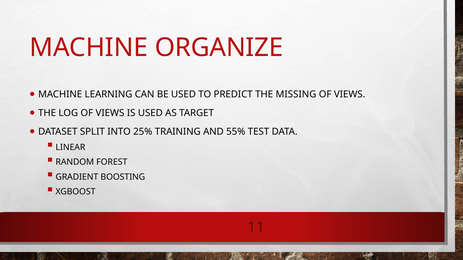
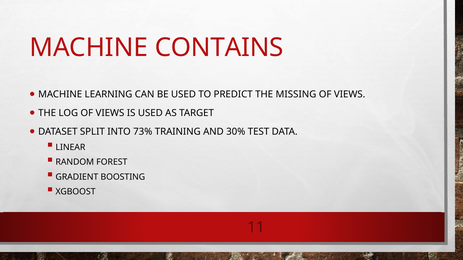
ORGANIZE: ORGANIZE -> CONTAINS
25%: 25% -> 73%
55%: 55% -> 30%
